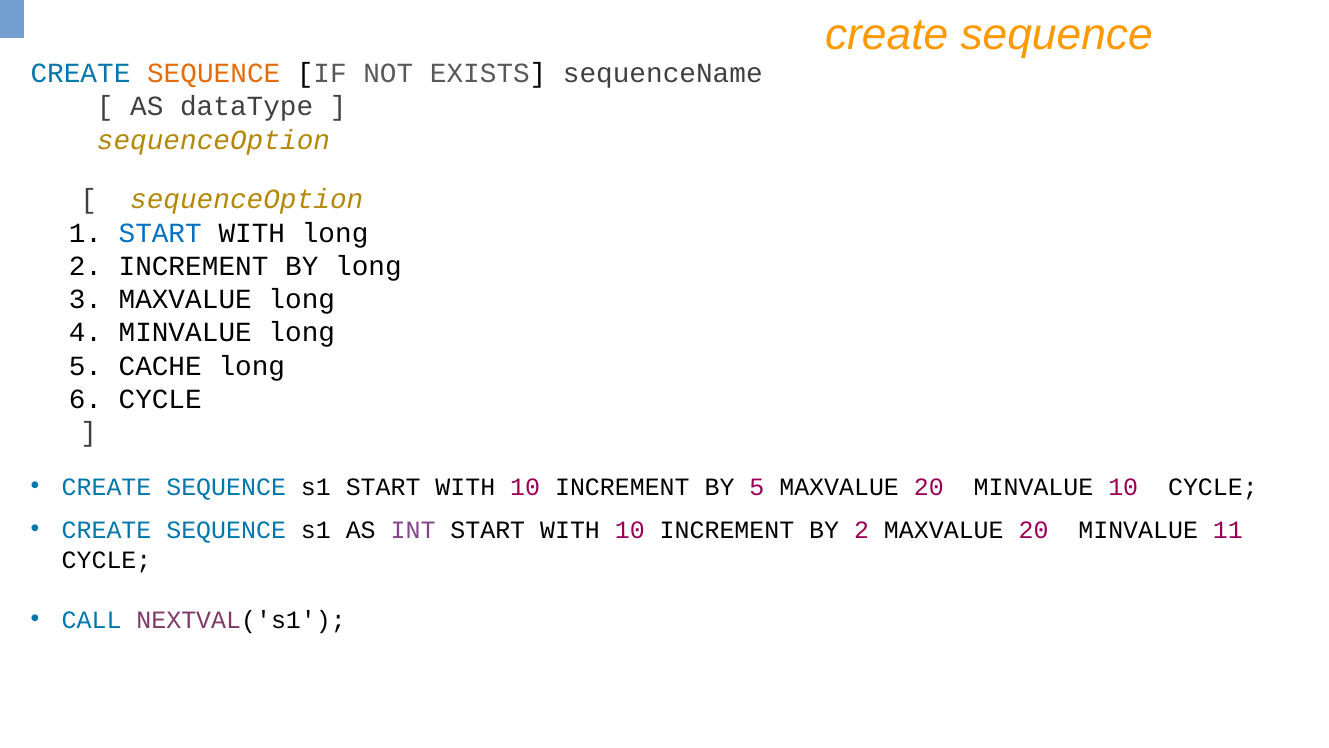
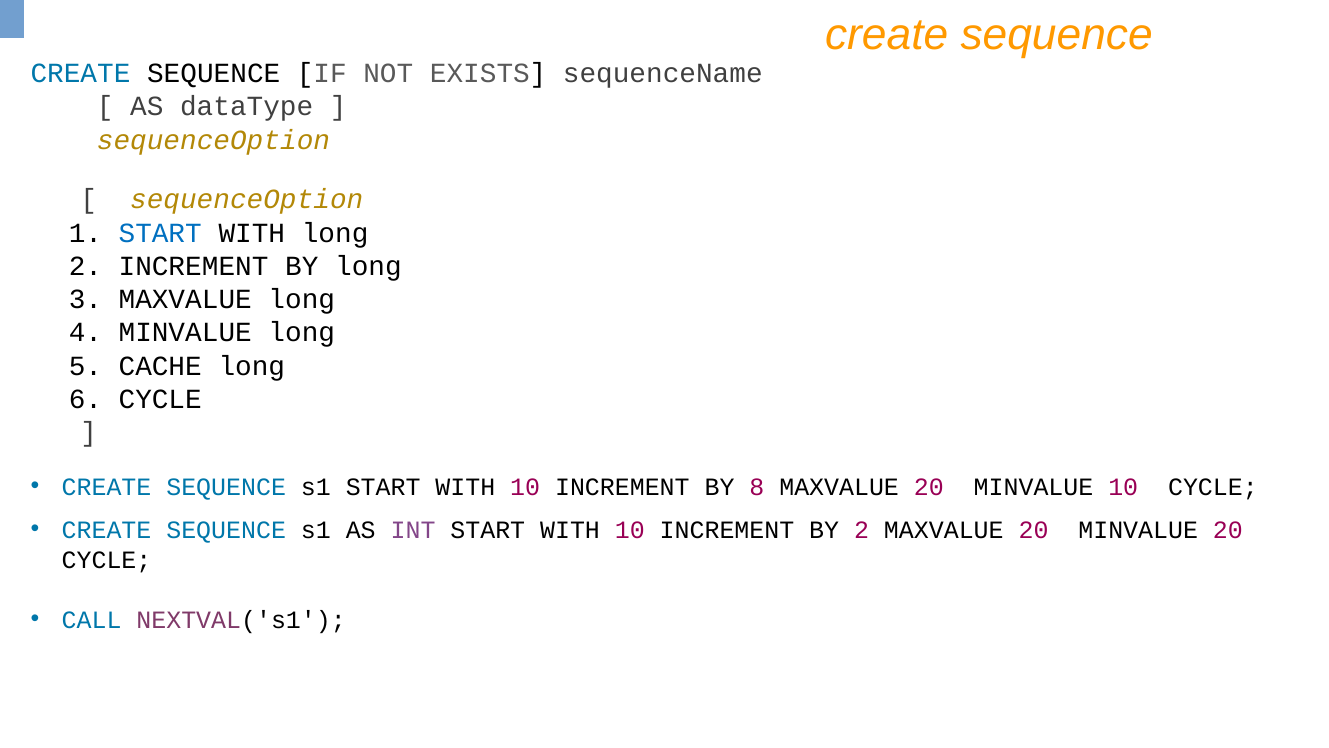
SEQUENCE at (214, 73) colour: orange -> black
BY 5: 5 -> 8
MINVALUE 11: 11 -> 20
